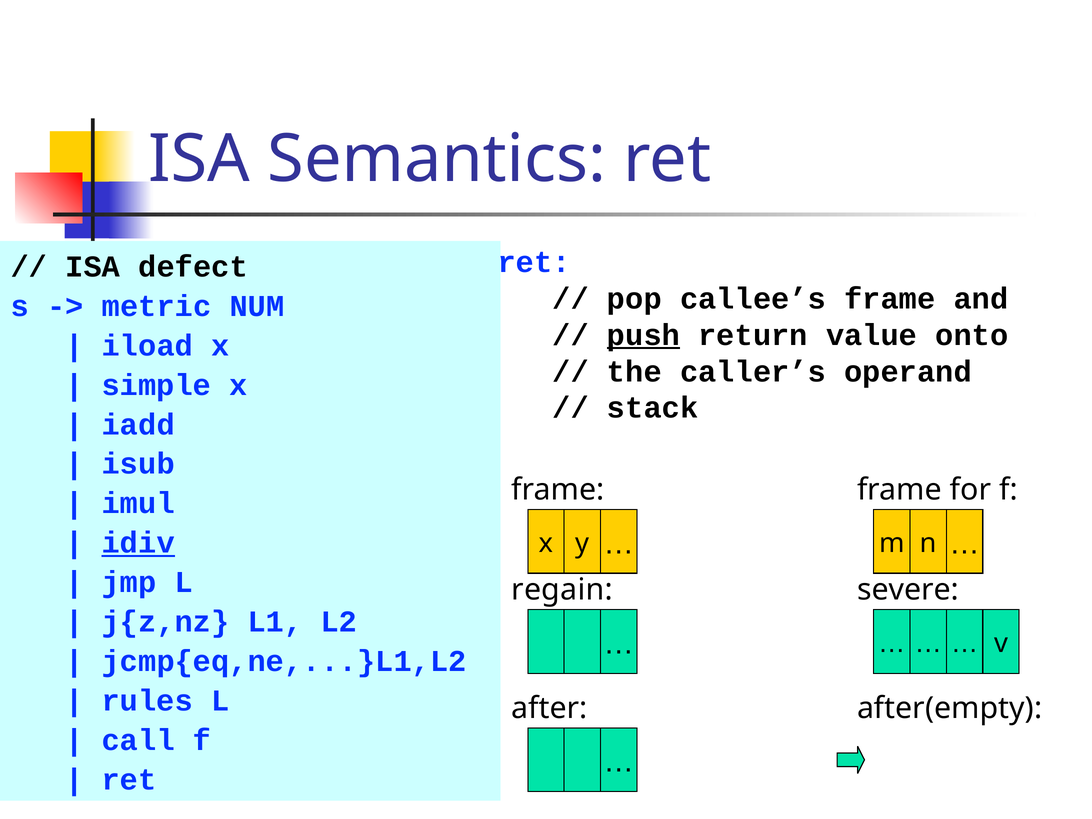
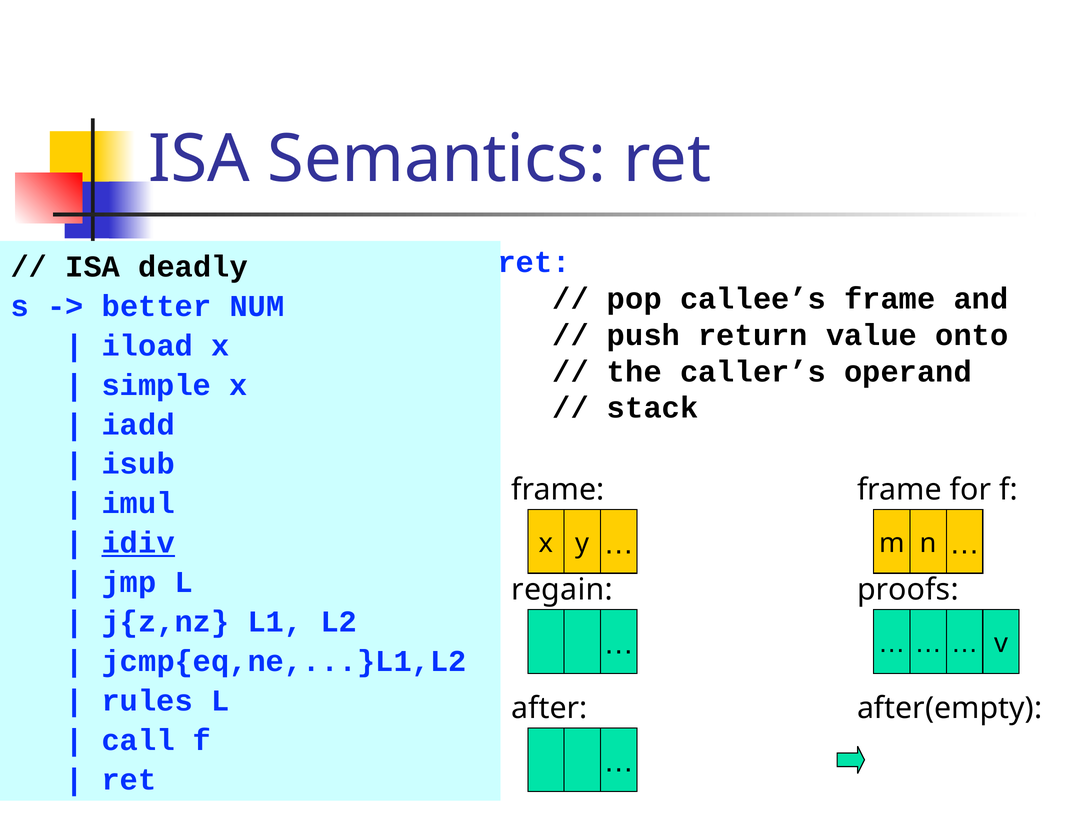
defect: defect -> deadly
metric: metric -> better
push underline: present -> none
severe: severe -> proofs
